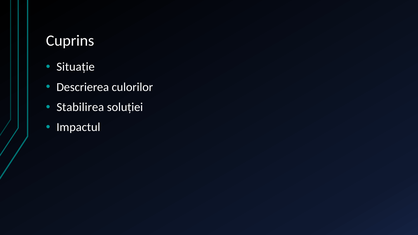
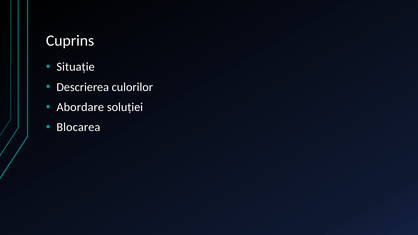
Stabilirea: Stabilirea -> Abordare
Impactul: Impactul -> Blocarea
